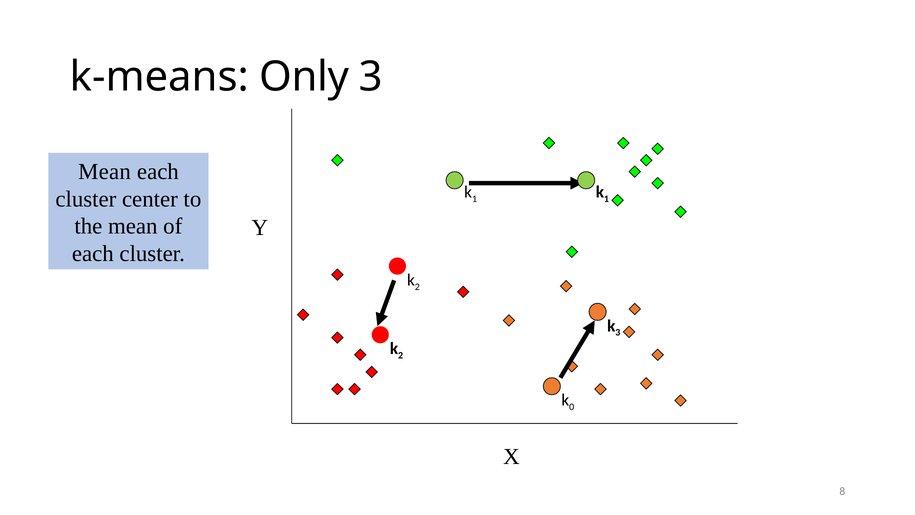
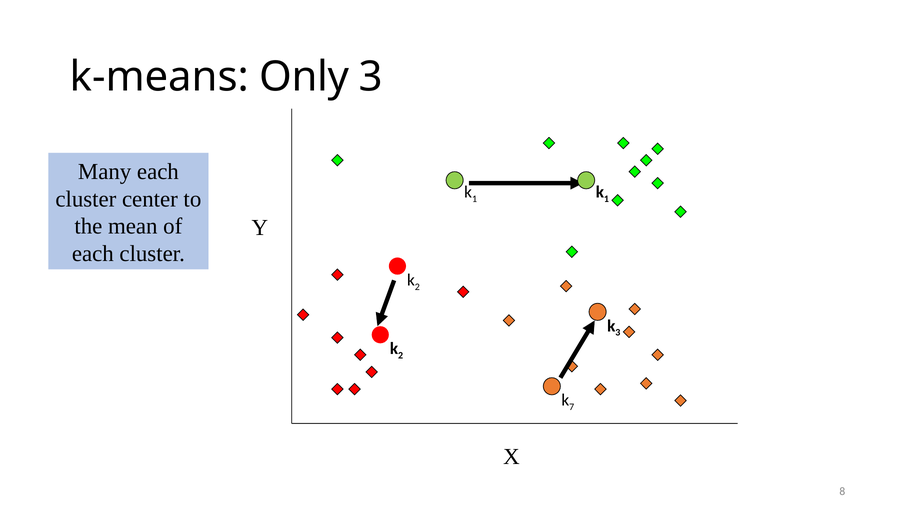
Mean at (105, 171): Mean -> Many
0: 0 -> 7
